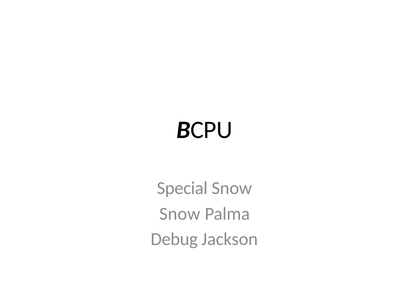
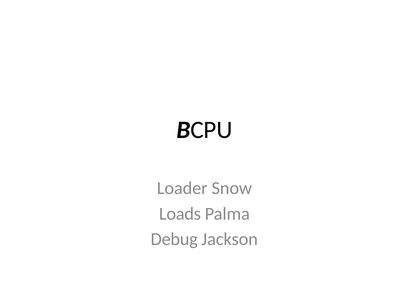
Special: Special -> Loader
Snow at (180, 214): Snow -> Loads
